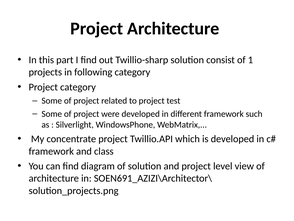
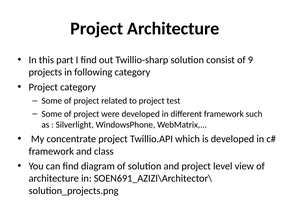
1: 1 -> 9
